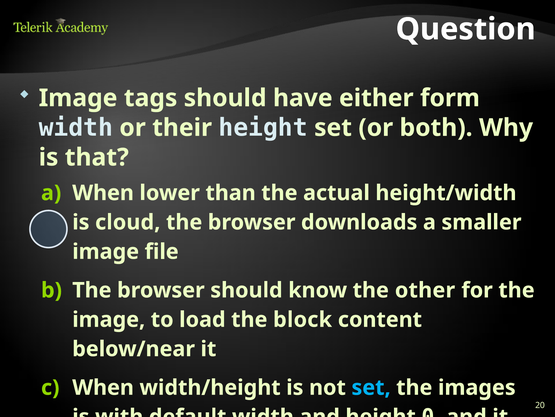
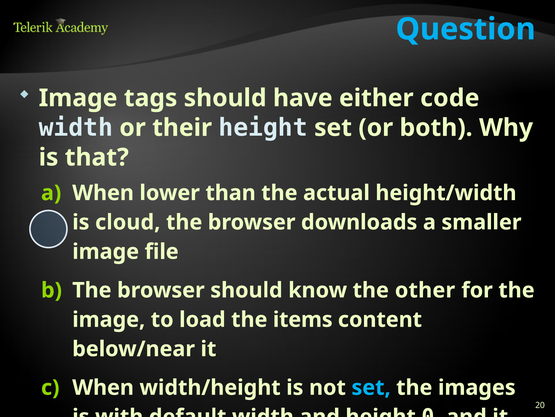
Question colour: white -> light blue
form: form -> code
block: block -> items
